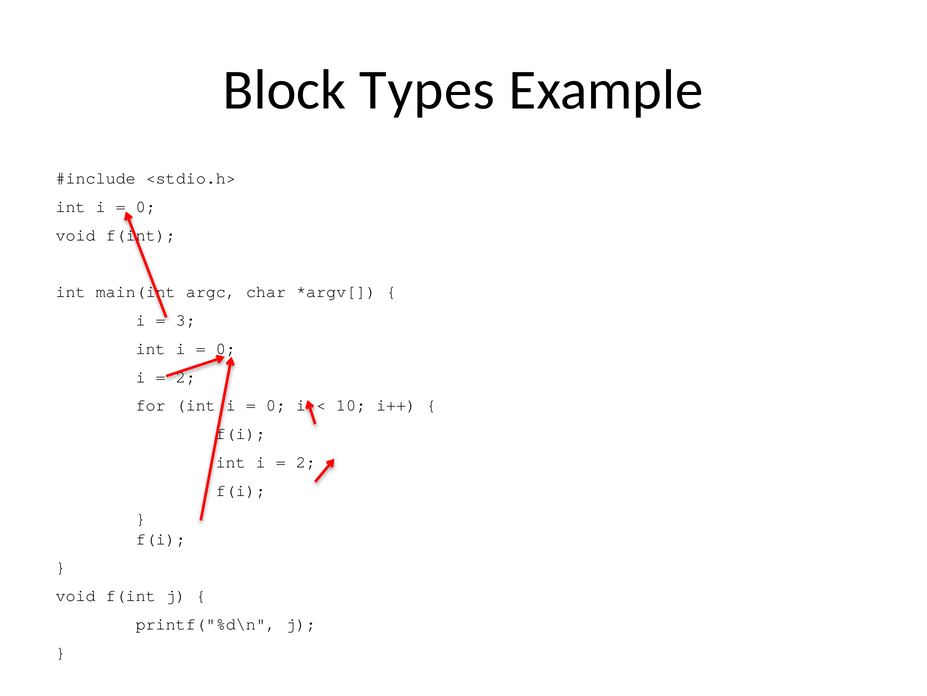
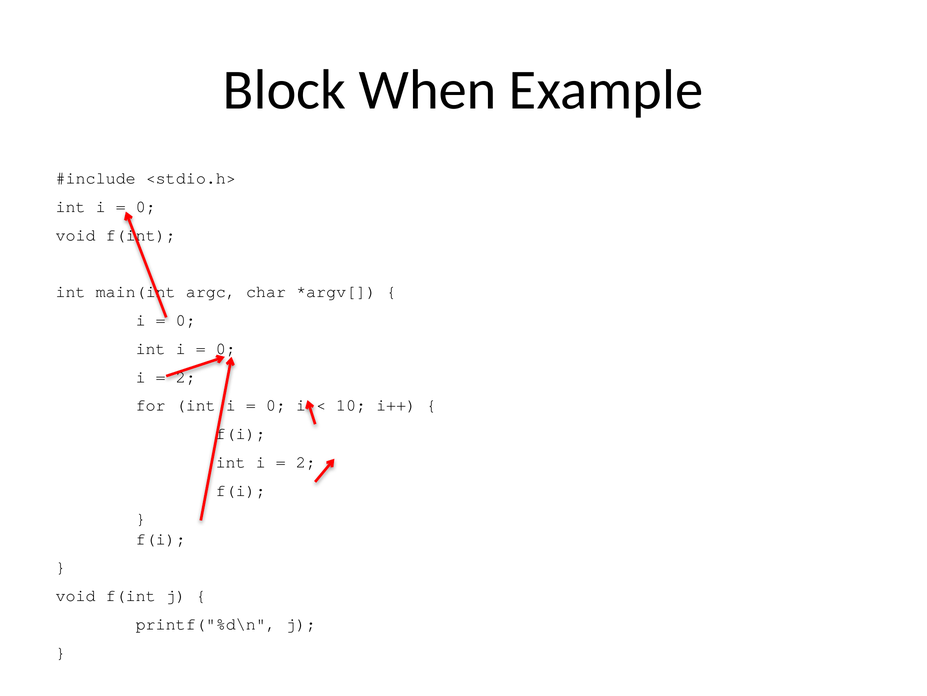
Types: Types -> When
3 at (186, 320): 3 -> 0
